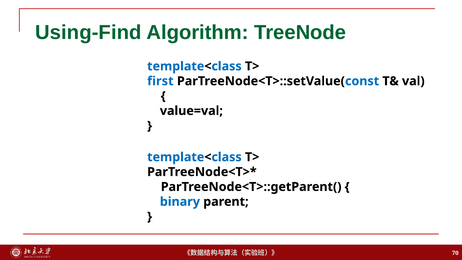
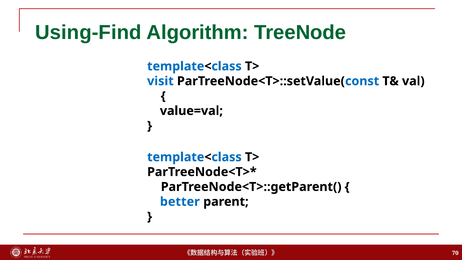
first: first -> visit
binary: binary -> better
